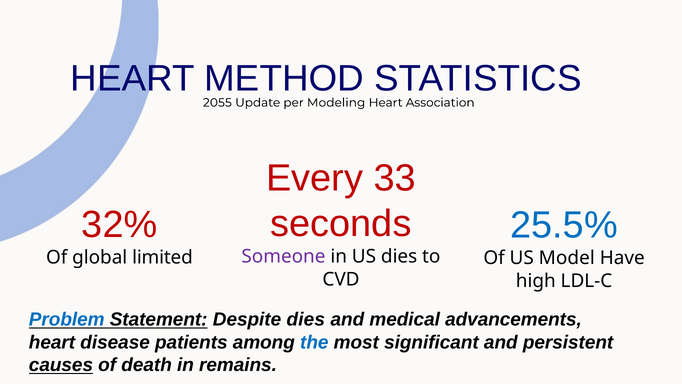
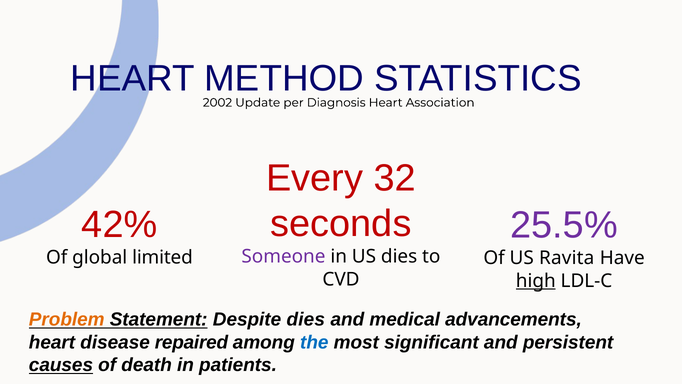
2055: 2055 -> 2002
Modeling: Modeling -> Diagnosis
33: 33 -> 32
32%: 32% -> 42%
25.5% colour: blue -> purple
Model: Model -> Ravita
high underline: none -> present
Problem colour: blue -> orange
patients: patients -> repaired
remains: remains -> patients
